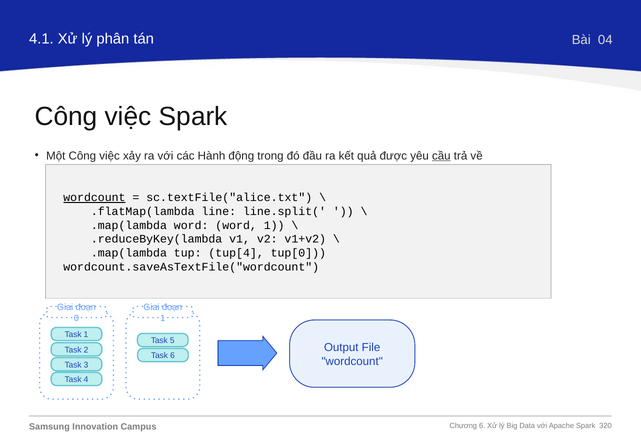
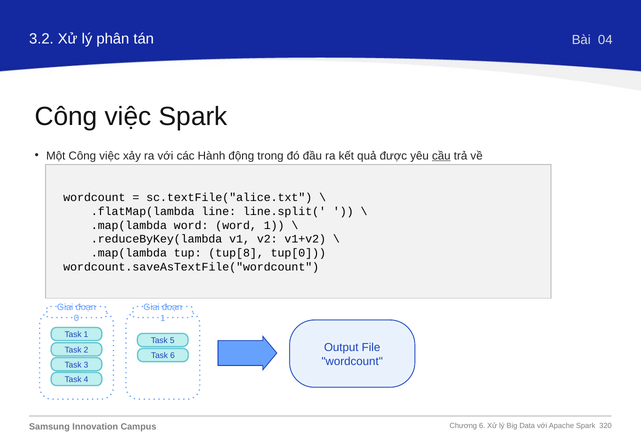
4.1: 4.1 -> 3.2
wordcount at (94, 198) underline: present -> none
tup[4: tup[4 -> tup[8
